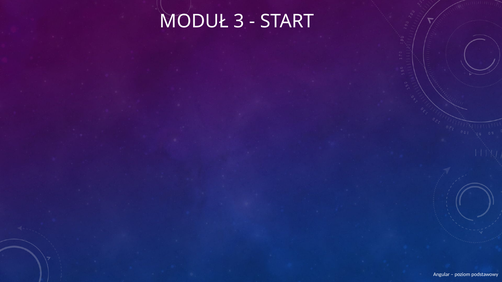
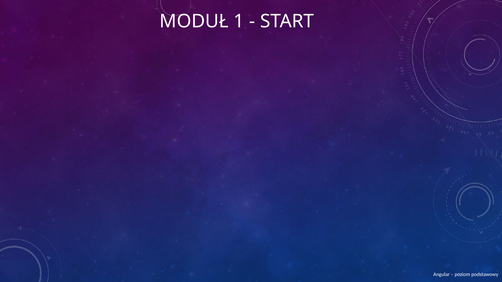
3: 3 -> 1
